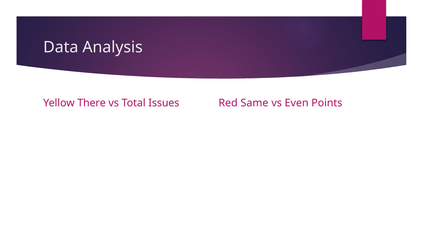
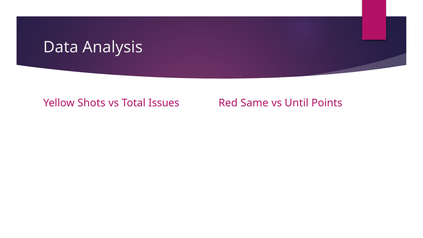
There: There -> Shots
Even: Even -> Until
